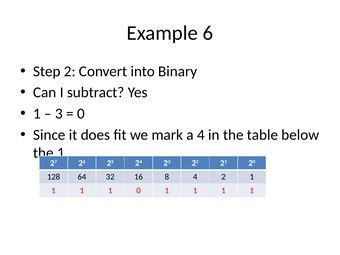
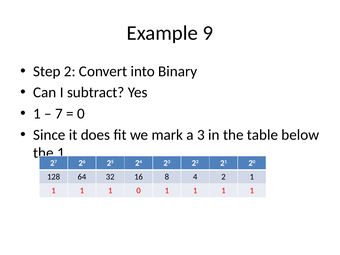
6: 6 -> 9
3: 3 -> 7
a 4: 4 -> 3
